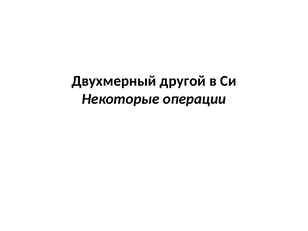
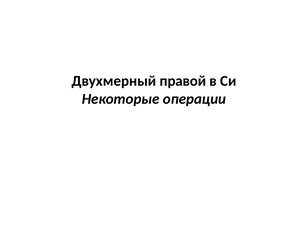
другой: другой -> правой
